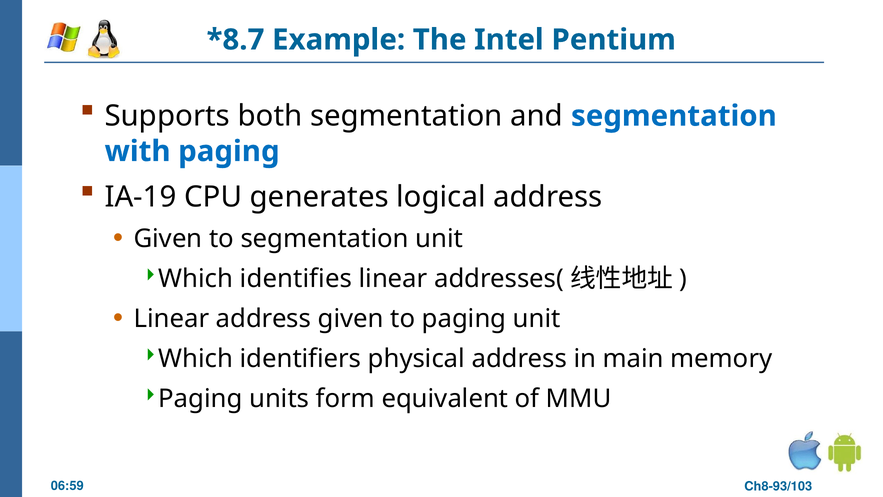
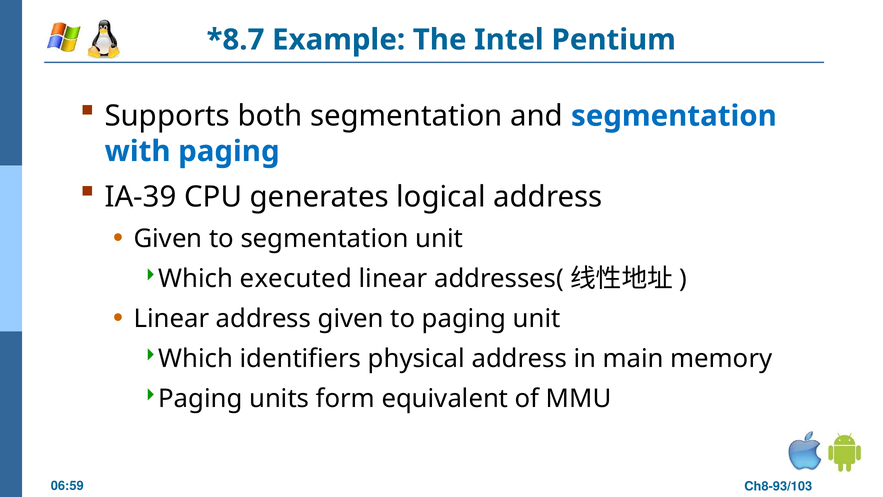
IA-19: IA-19 -> IA-39
identifies: identifies -> executed
